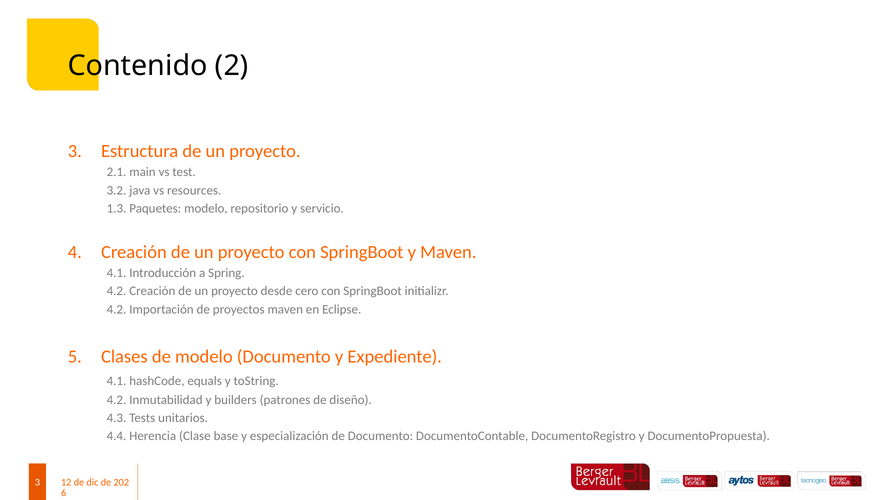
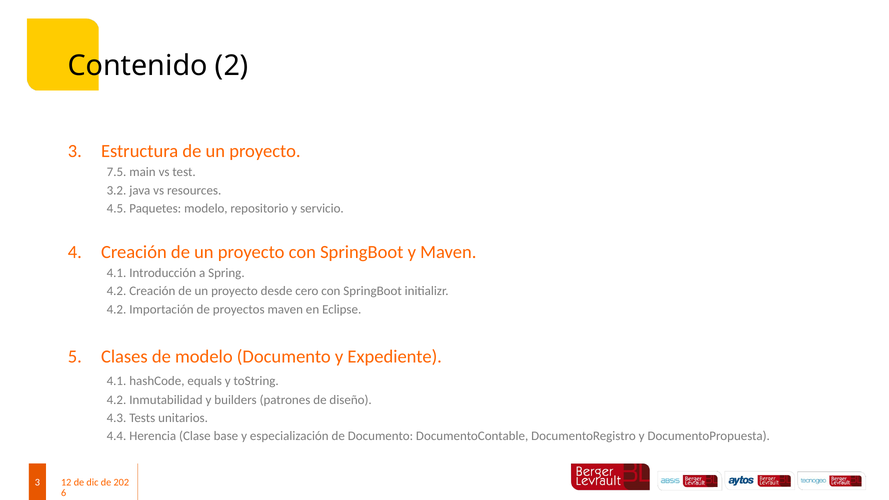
2.1: 2.1 -> 7.5
1.3: 1.3 -> 4.5
